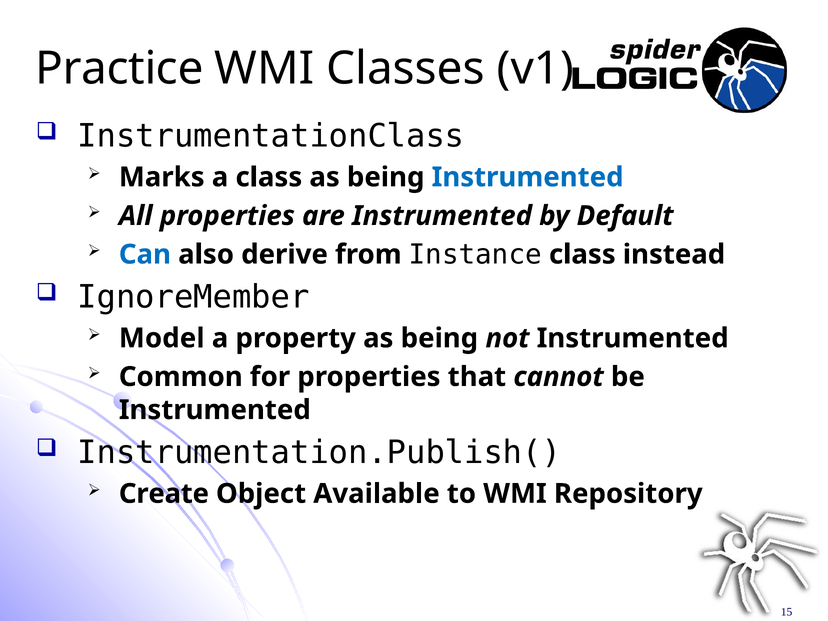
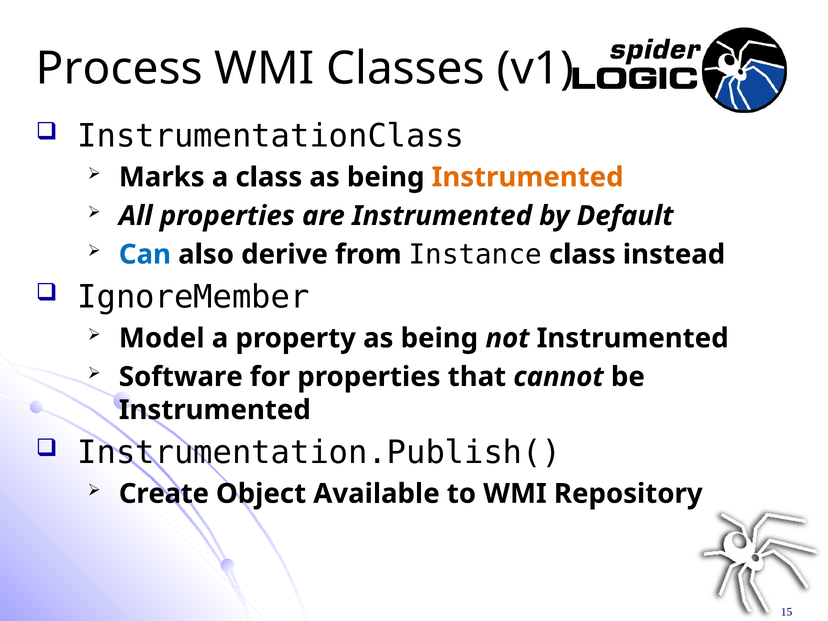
Practice: Practice -> Process
Instrumented at (528, 177) colour: blue -> orange
Common: Common -> Software
